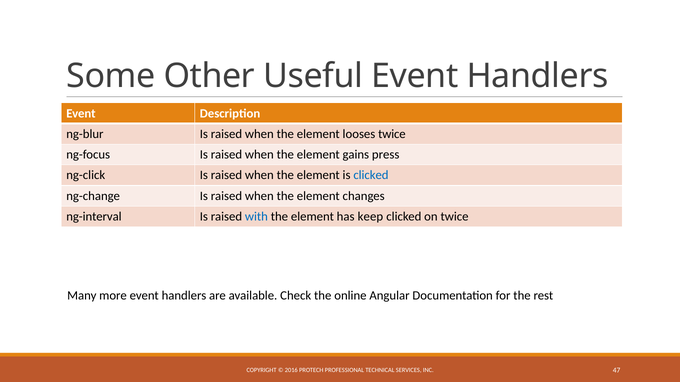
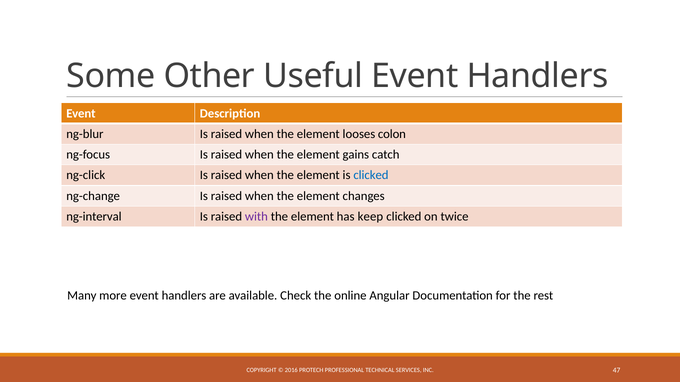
looses twice: twice -> colon
press: press -> catch
with colour: blue -> purple
